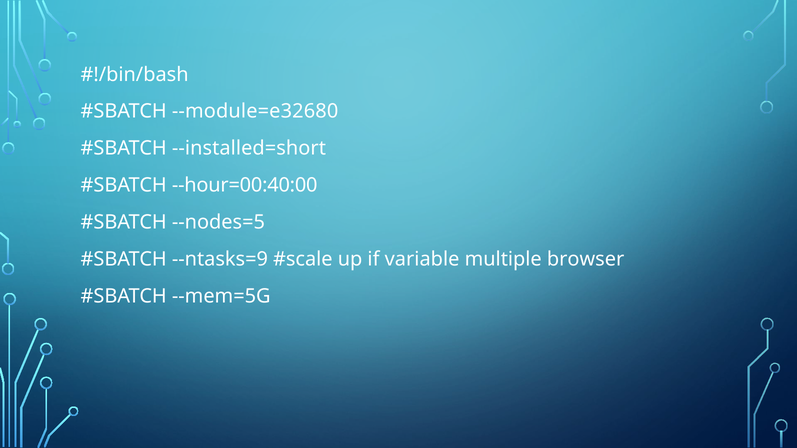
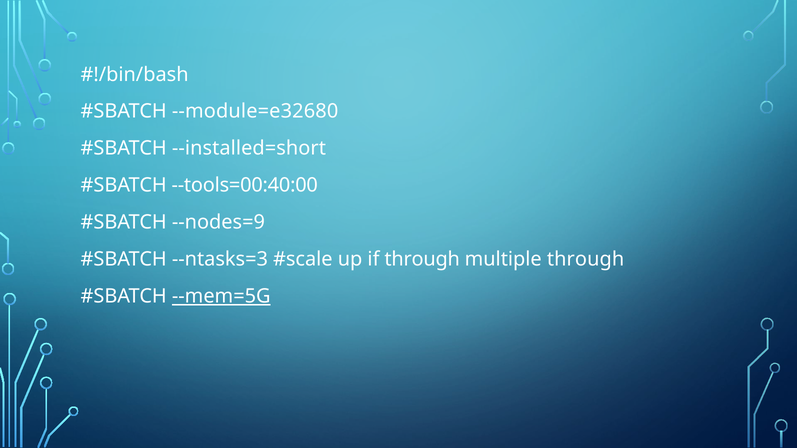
--hour=00:40:00: --hour=00:40:00 -> --tools=00:40:00
--nodes=5: --nodes=5 -> --nodes=9
--ntasks=9: --ntasks=9 -> --ntasks=3
if variable: variable -> through
multiple browser: browser -> through
--mem=5G underline: none -> present
